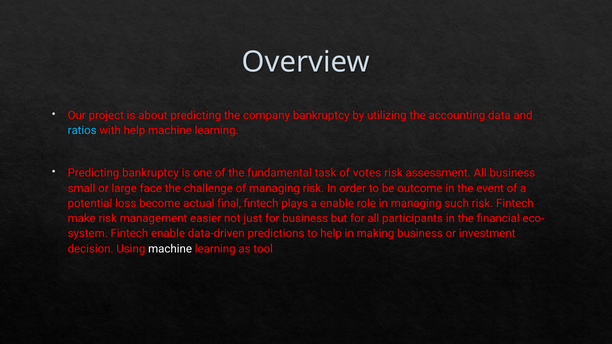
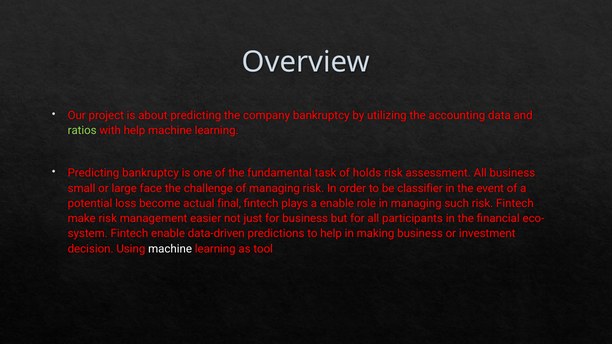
ratios colour: light blue -> light green
votes: votes -> holds
outcome: outcome -> classifier
